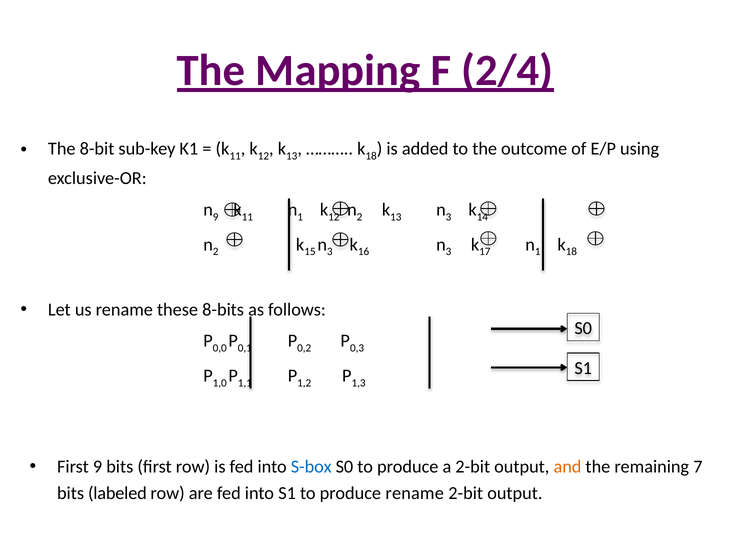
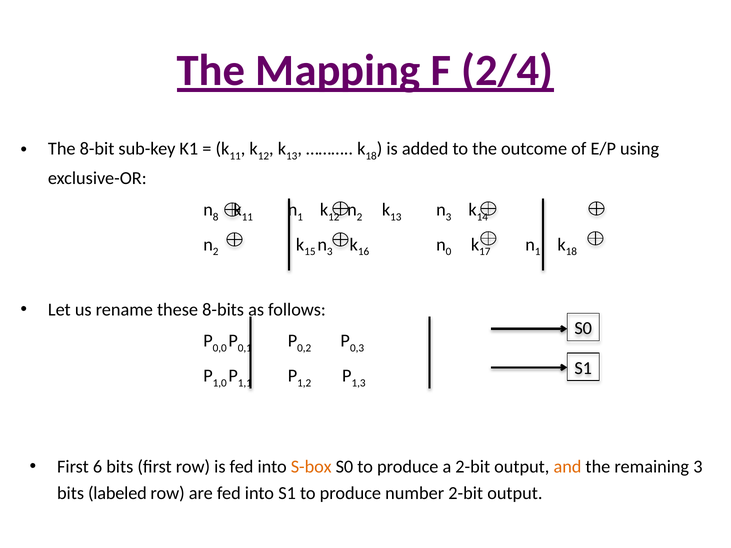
9 at (216, 217): 9 -> 8
3 at (449, 252): 3 -> 0
First 9: 9 -> 6
S-box colour: blue -> orange
remaining 7: 7 -> 3
produce rename: rename -> number
